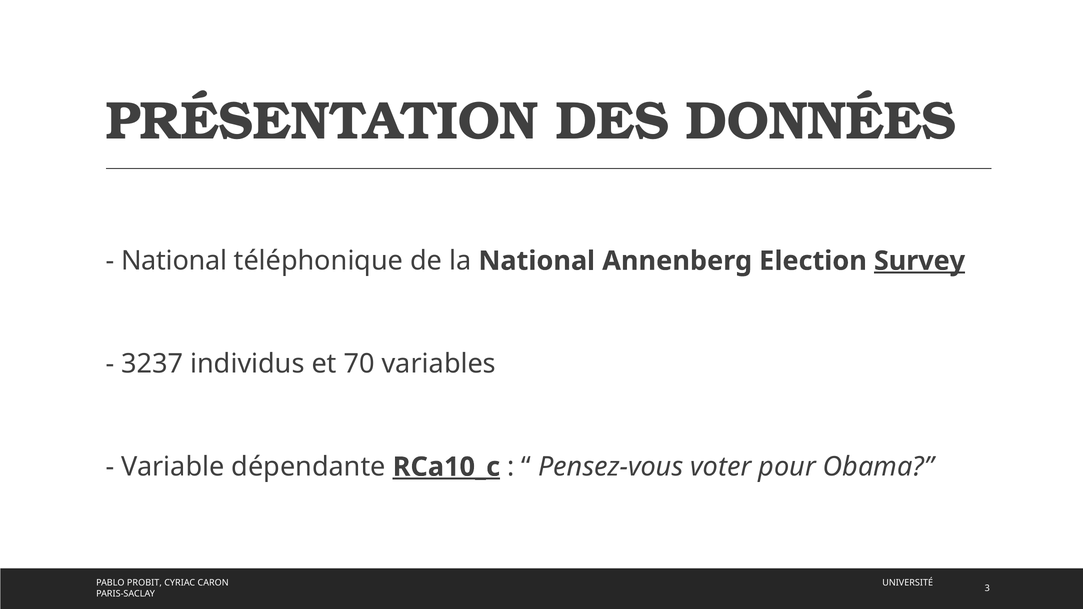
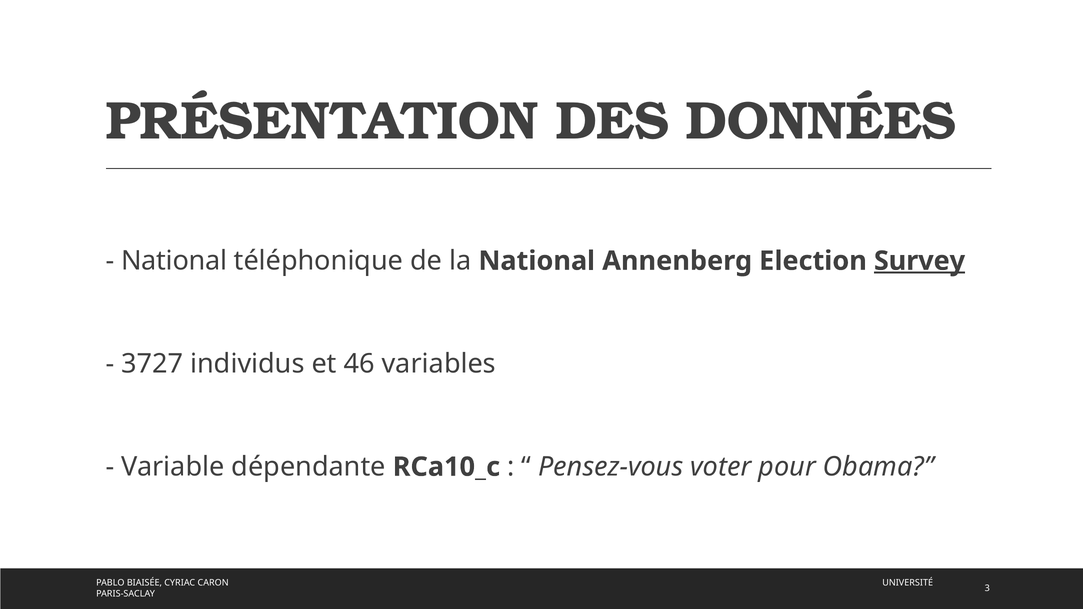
3237: 3237 -> 3727
70: 70 -> 46
RCa10_c underline: present -> none
PROBIT: PROBIT -> BIAISÉE
